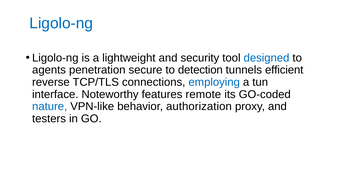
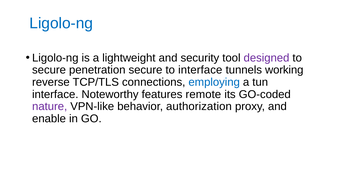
designed colour: blue -> purple
agents at (49, 70): agents -> secure
to detection: detection -> interface
efficient: efficient -> working
nature colour: blue -> purple
testers: testers -> enable
